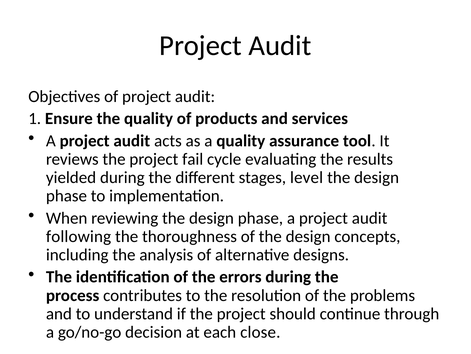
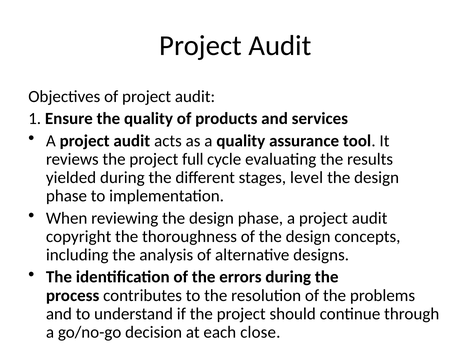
fail: fail -> full
following: following -> copyright
